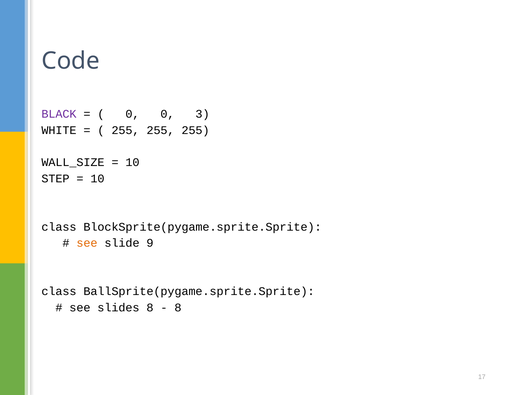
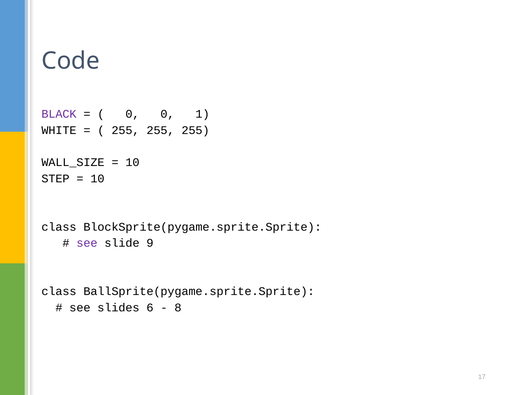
3: 3 -> 1
see at (87, 243) colour: orange -> purple
slides 8: 8 -> 6
